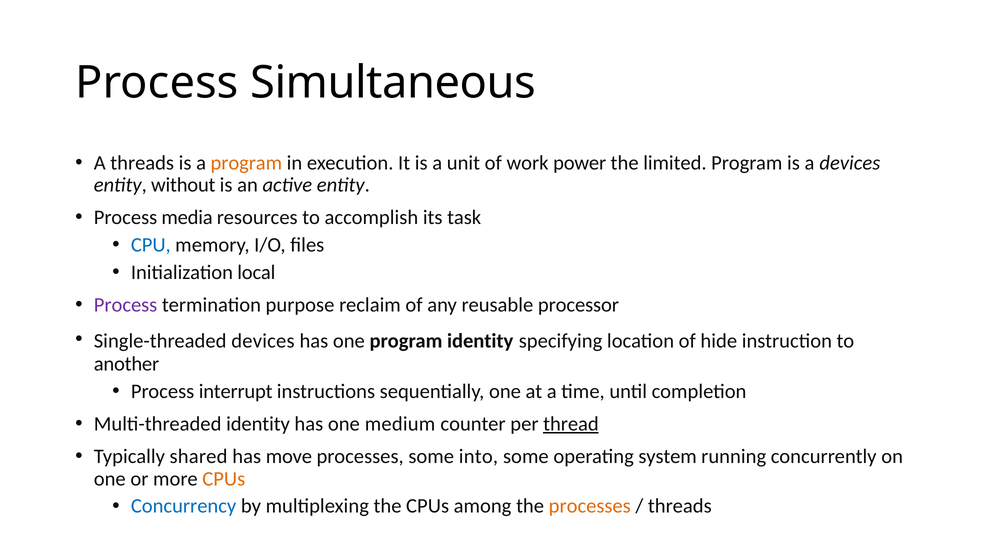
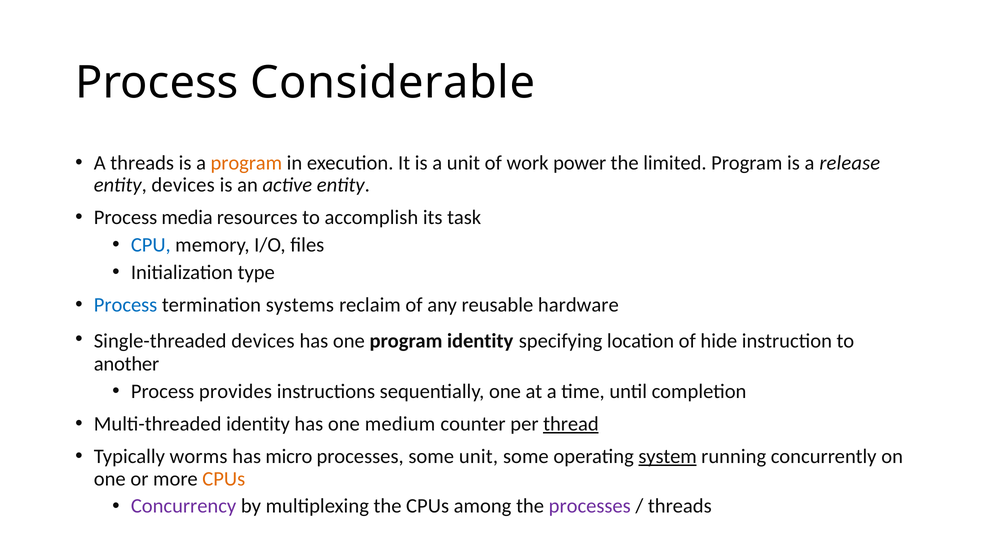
Simultaneous: Simultaneous -> Considerable
a devices: devices -> release
entity without: without -> devices
local: local -> type
Process at (126, 305) colour: purple -> blue
purpose: purpose -> systems
processor: processor -> hardware
interrupt: interrupt -> provides
shared: shared -> worms
move: move -> micro
some into: into -> unit
system underline: none -> present
Concurrency colour: blue -> purple
processes at (590, 506) colour: orange -> purple
